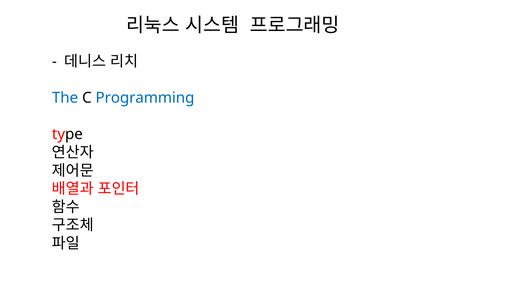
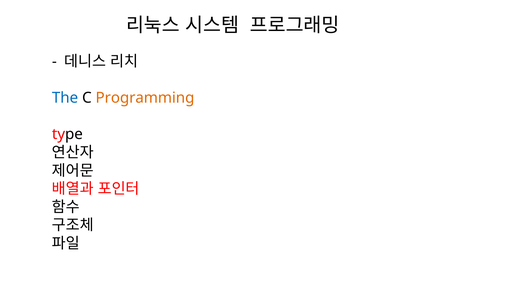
Programming colour: blue -> orange
